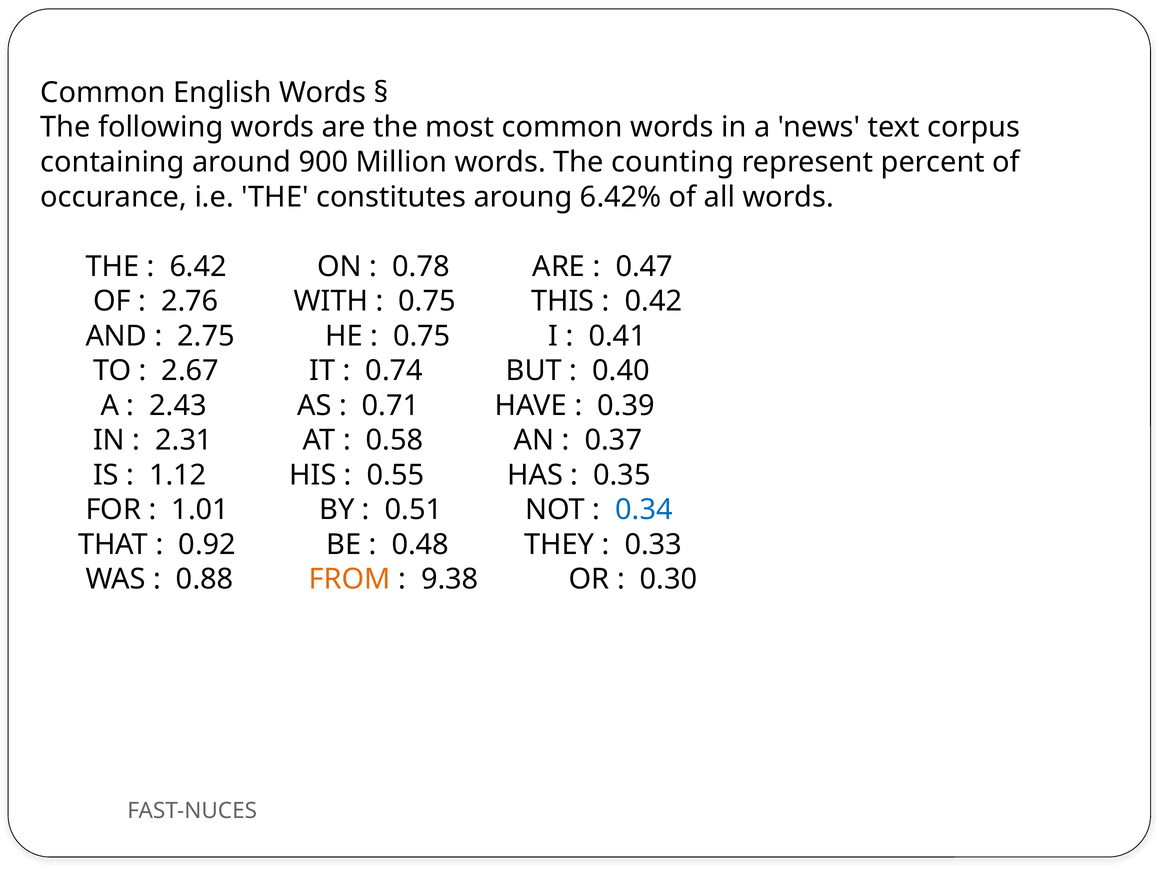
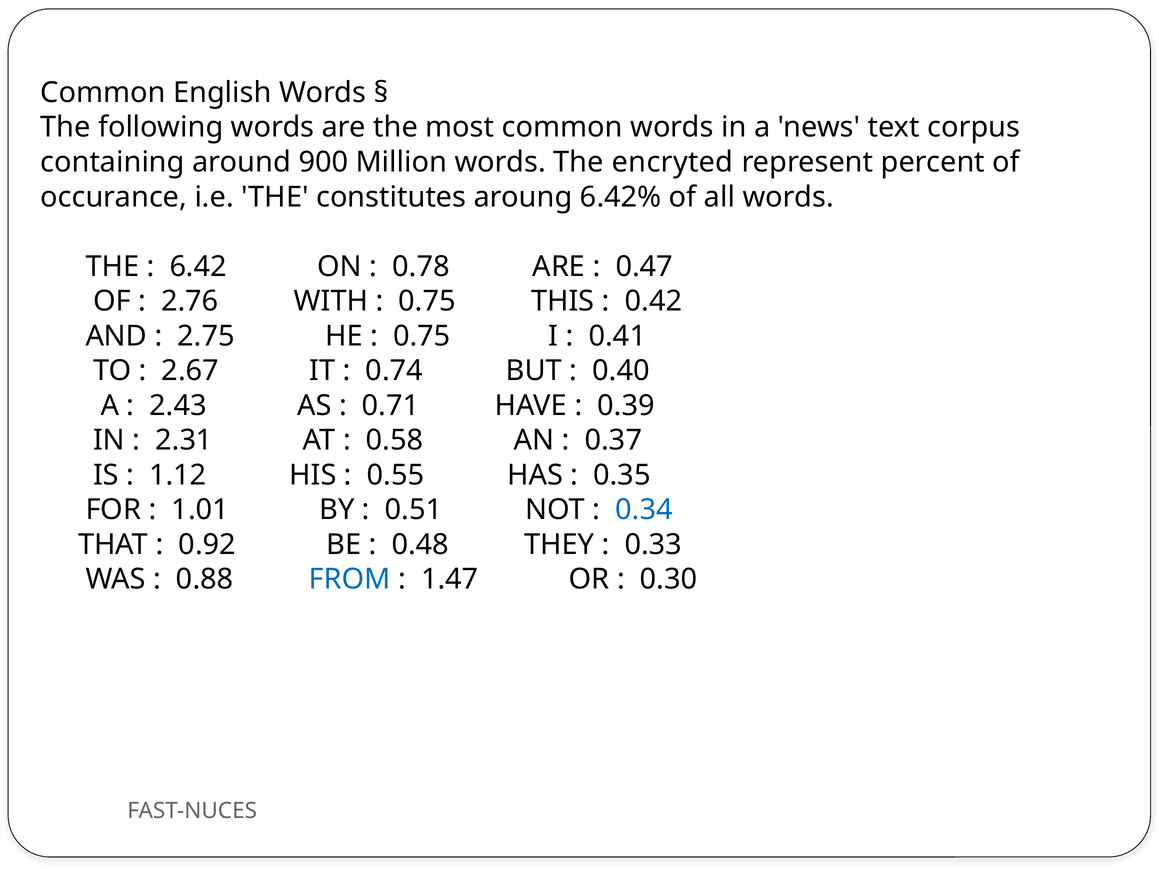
counting: counting -> encryted
FROM colour: orange -> blue
9.38: 9.38 -> 1.47
